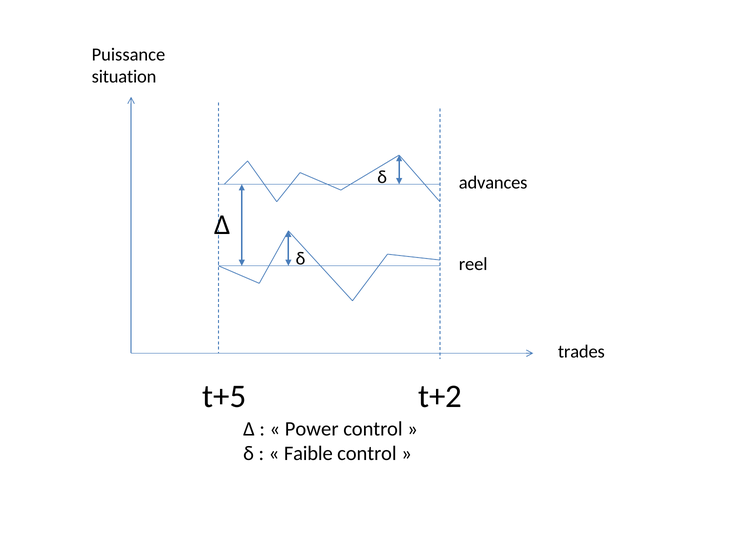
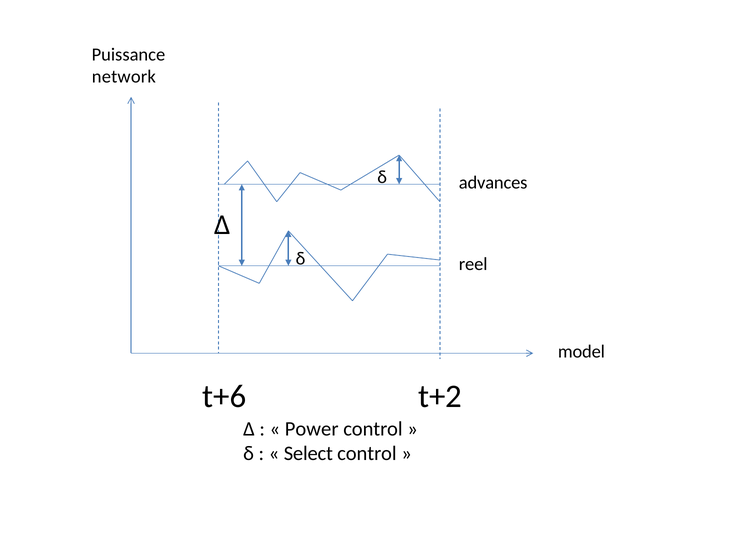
situation: situation -> network
trades: trades -> model
t+5: t+5 -> t+6
Faible: Faible -> Select
